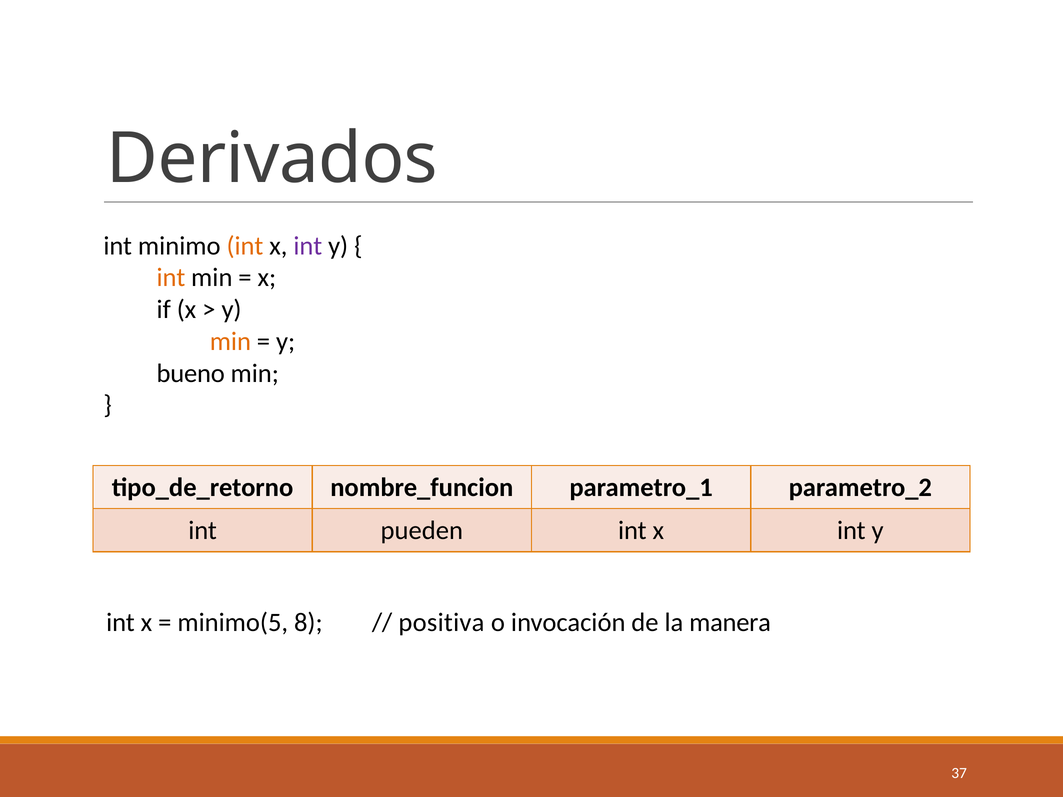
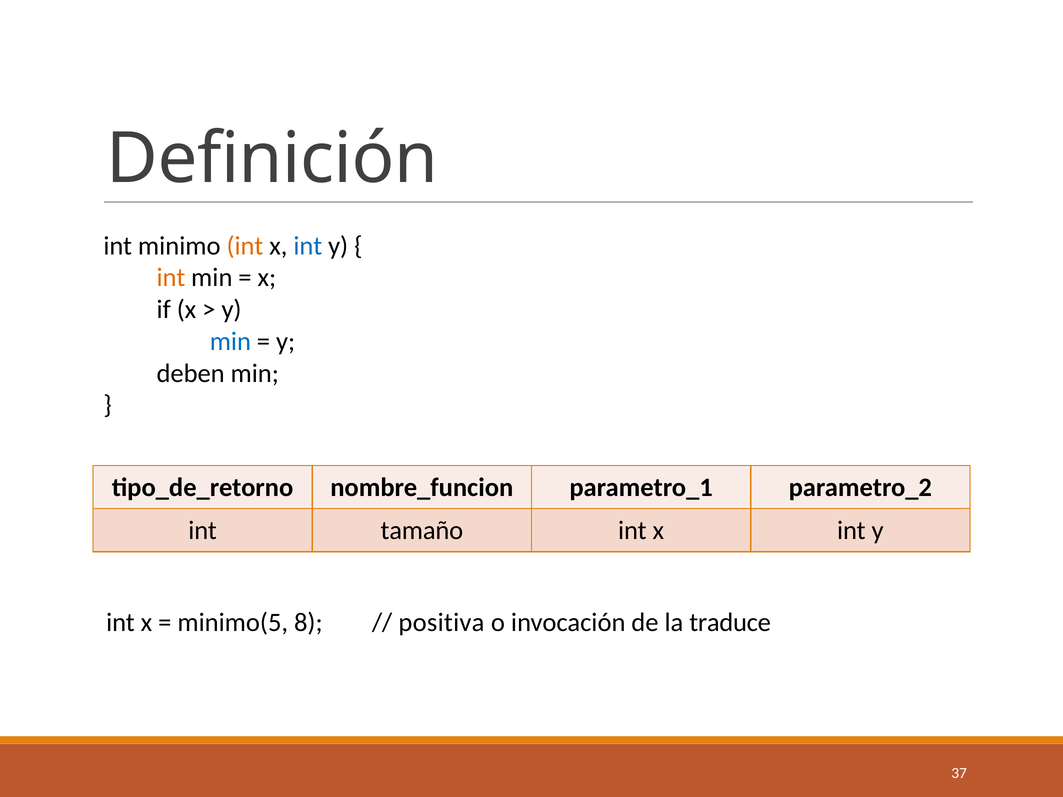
Derivados: Derivados -> Definición
int at (308, 246) colour: purple -> blue
min at (230, 342) colour: orange -> blue
bueno: bueno -> deben
pueden: pueden -> tamaño
manera: manera -> traduce
